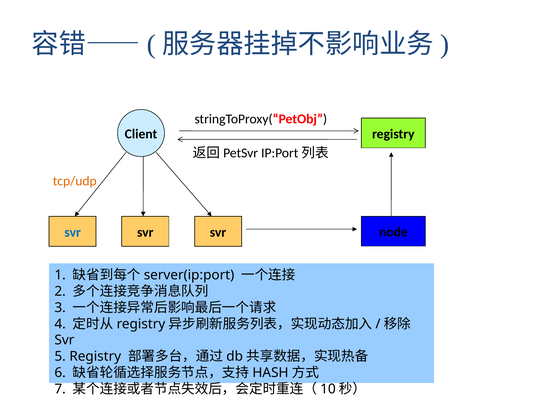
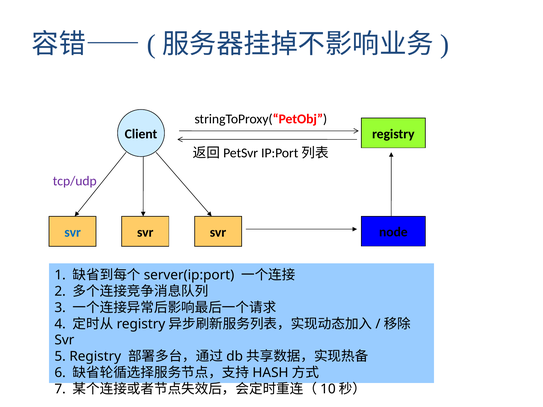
tcp/udp colour: orange -> purple
